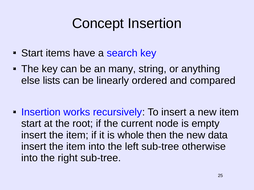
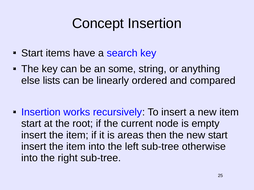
many: many -> some
whole: whole -> areas
new data: data -> start
